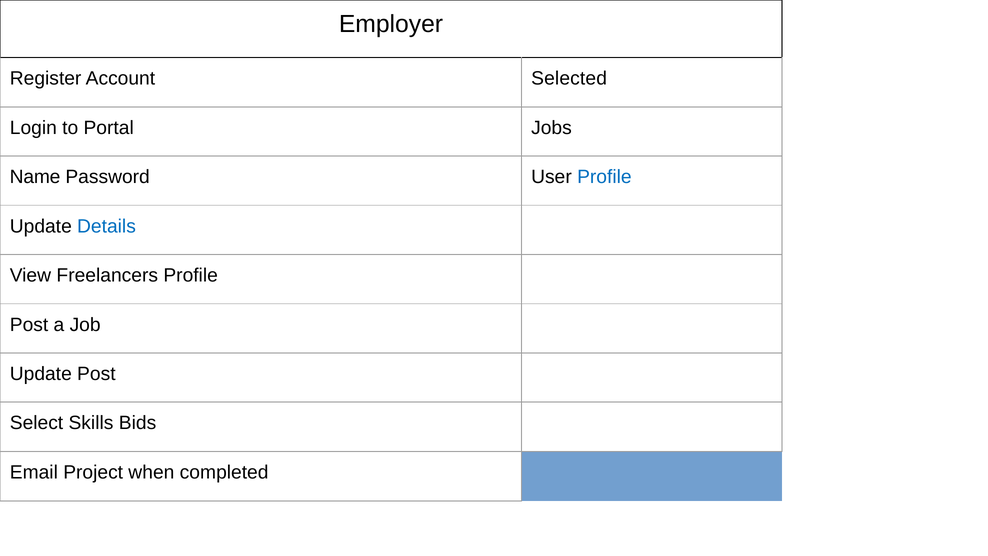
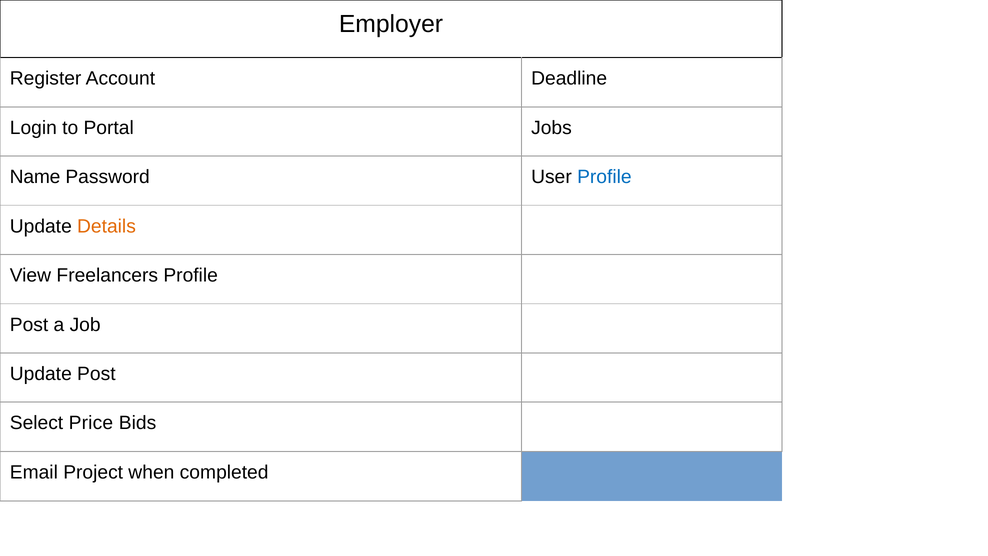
Selected: Selected -> Deadline
Details colour: blue -> orange
Skills: Skills -> Price
